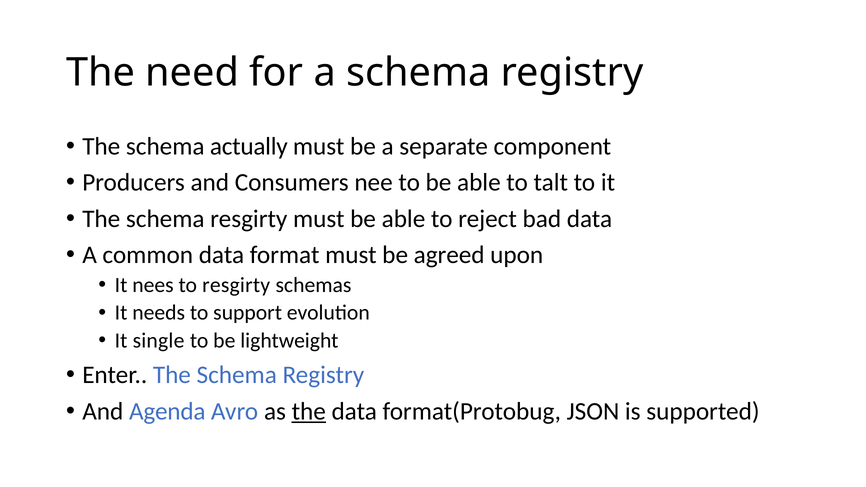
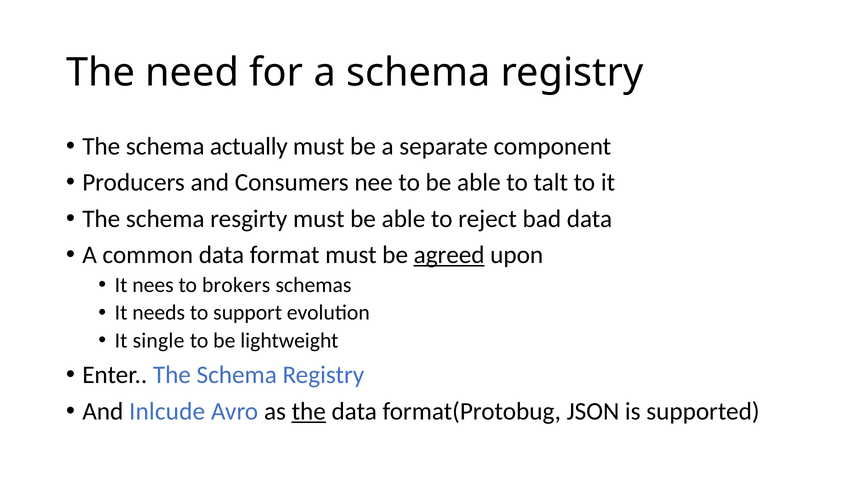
agreed underline: none -> present
to resgirty: resgirty -> brokers
Agenda: Agenda -> Inlcude
